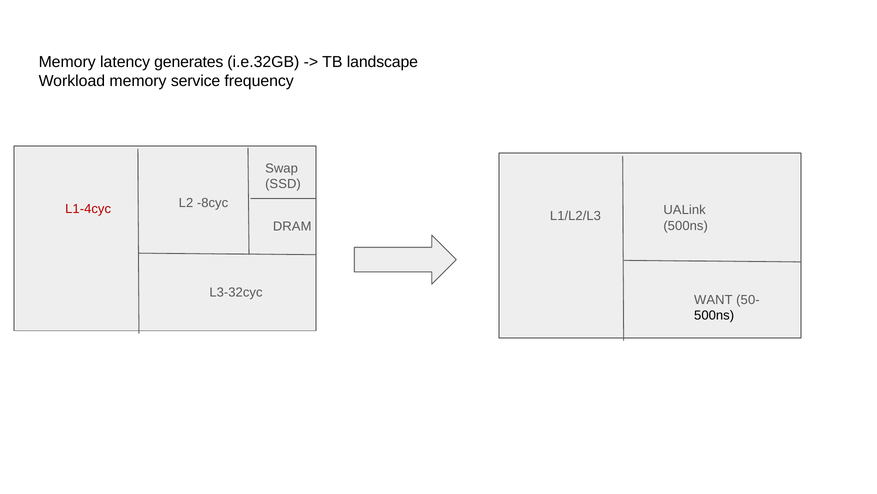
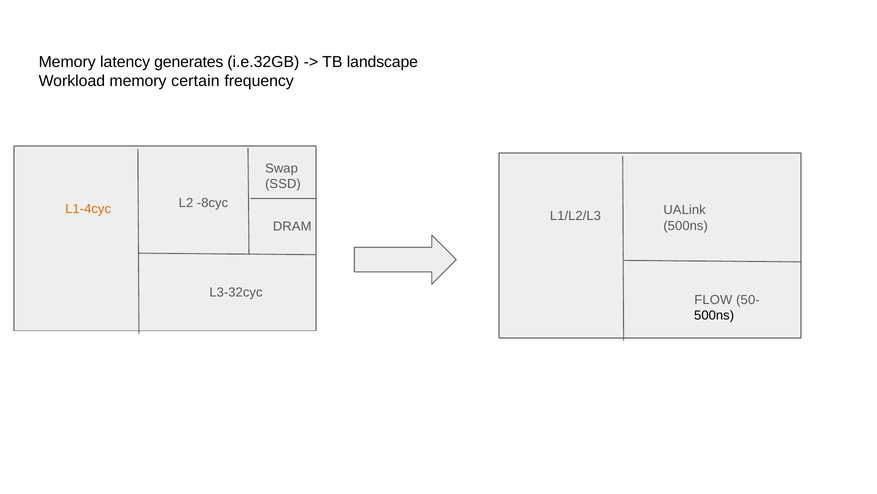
service: service -> certain
L1-4cyc colour: red -> orange
WANT: WANT -> FLOW
